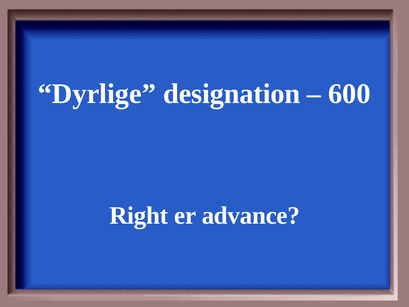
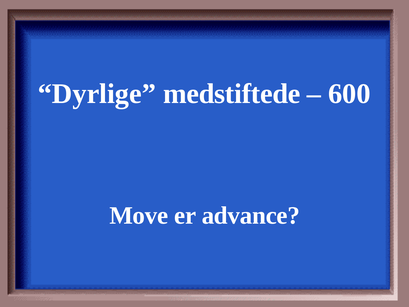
designation: designation -> medstiftede
Right: Right -> Move
